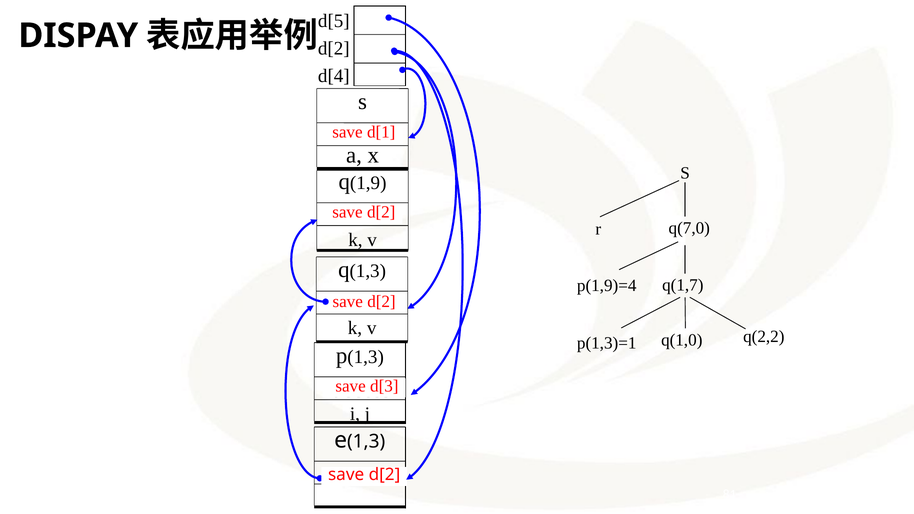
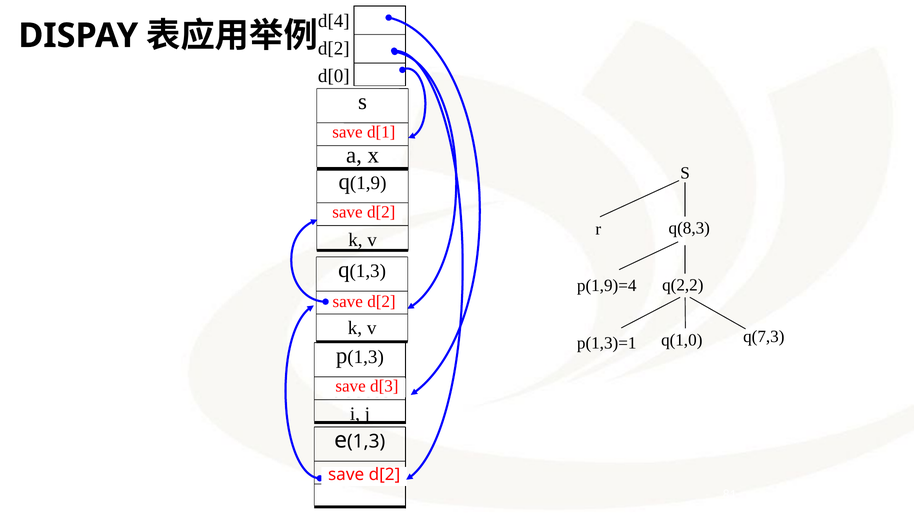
d[5: d[5 -> d[4
d[4: d[4 -> d[0
q(7,0: q(7,0 -> q(8,3
q(1,7: q(1,7 -> q(2,2
q(2,2: q(2,2 -> q(7,3
